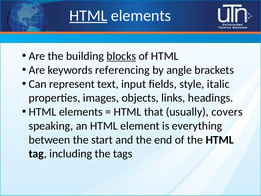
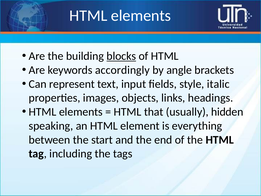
HTML at (88, 16) underline: present -> none
referencing: referencing -> accordingly
covers: covers -> hidden
